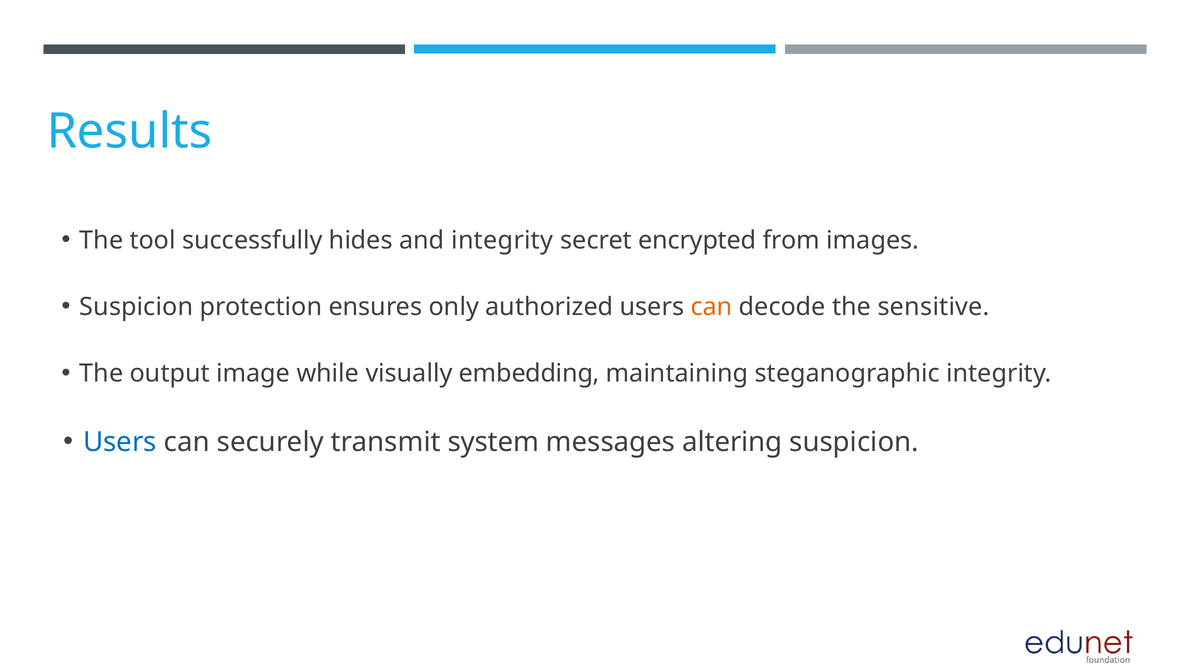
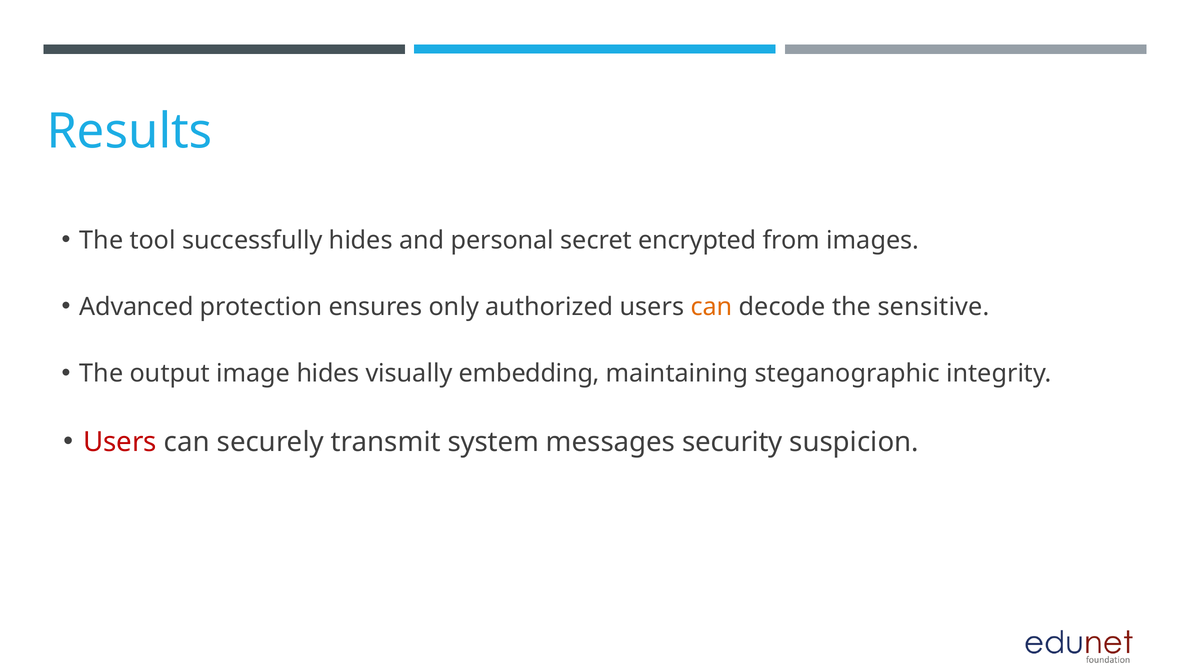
and integrity: integrity -> personal
Suspicion at (136, 307): Suspicion -> Advanced
image while: while -> hides
Users at (120, 442) colour: blue -> red
altering: altering -> security
